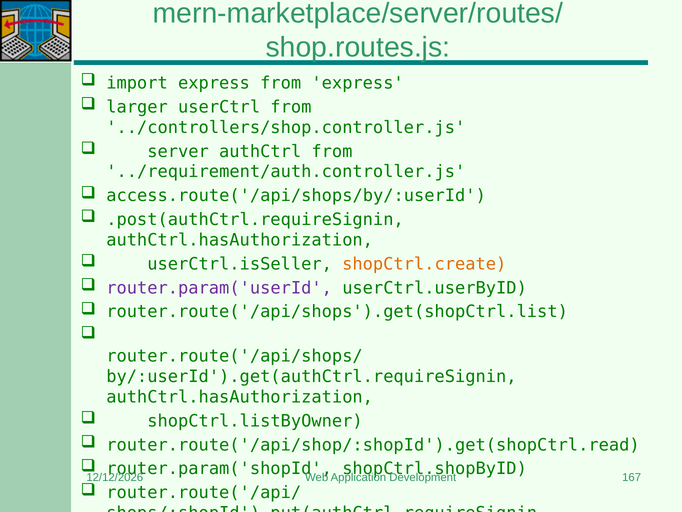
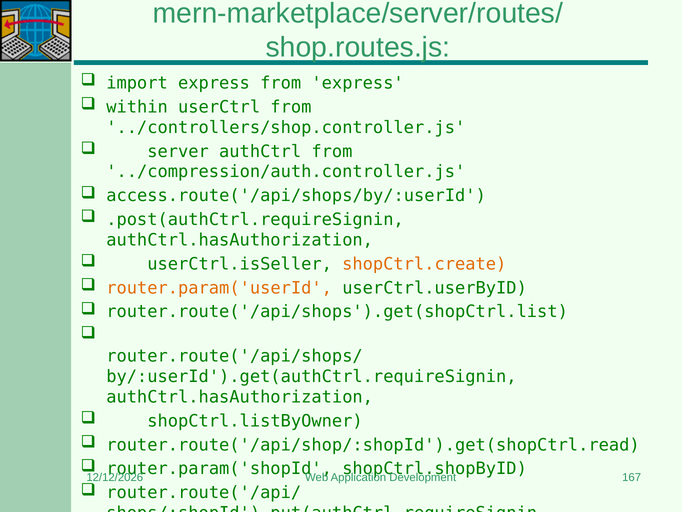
larger: larger -> within
../requirement/auth.controller.js: ../requirement/auth.controller.js -> ../compression/auth.controller.js
router.param('userId colour: purple -> orange
